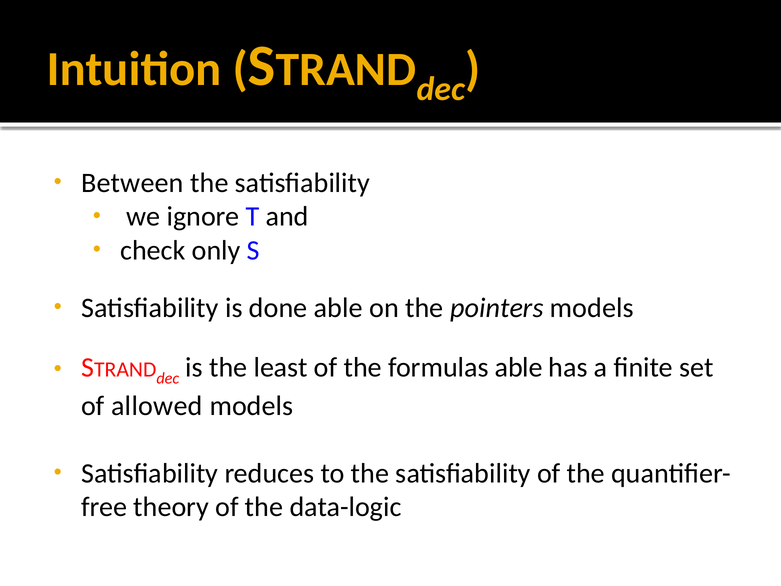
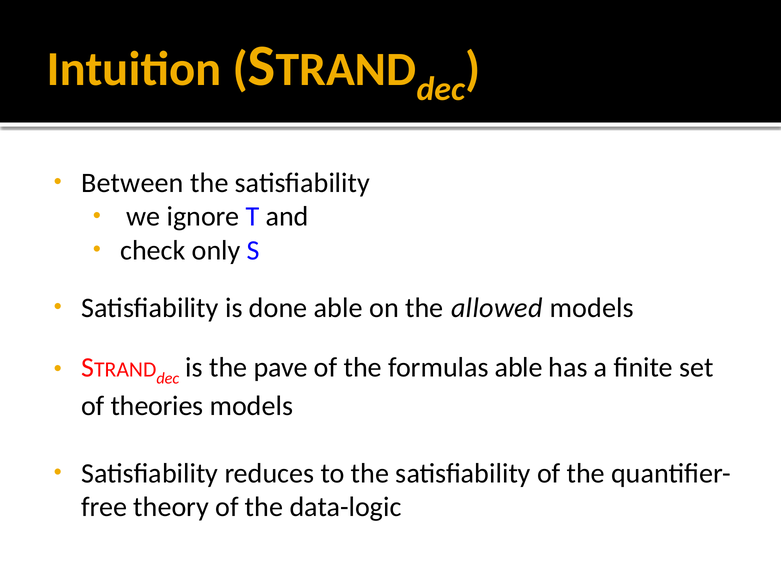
pointers: pointers -> allowed
least: least -> pave
allowed: allowed -> theories
